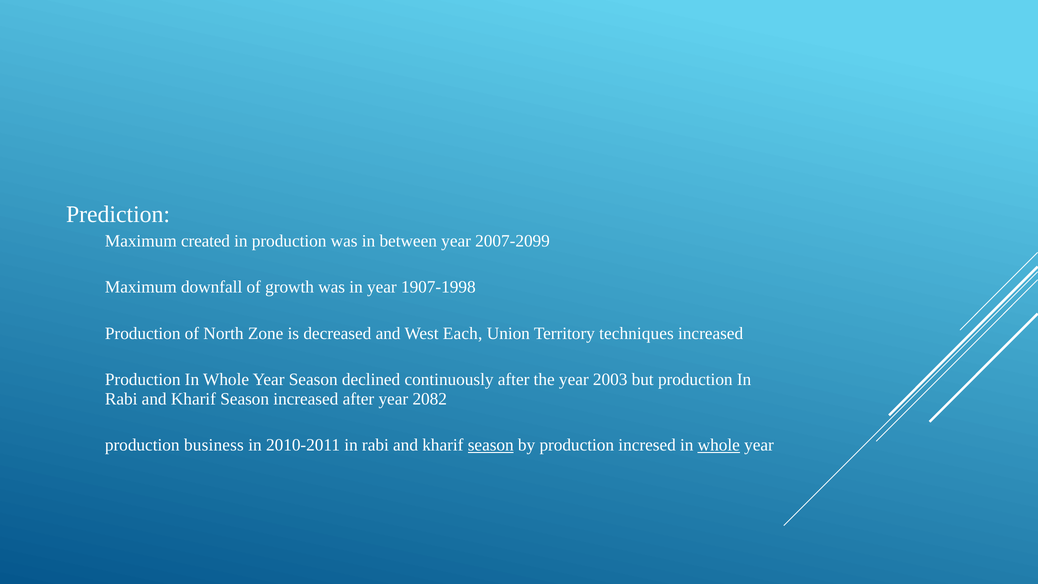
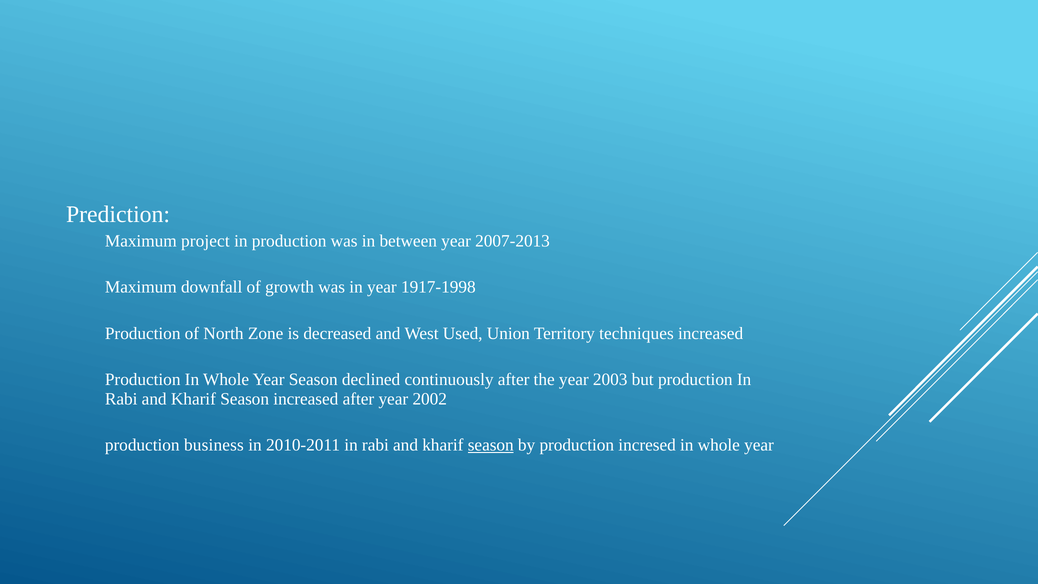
created: created -> project
2007-2099: 2007-2099 -> 2007-2013
1907-1998: 1907-1998 -> 1917-1998
Each: Each -> Used
2082: 2082 -> 2002
whole at (719, 445) underline: present -> none
